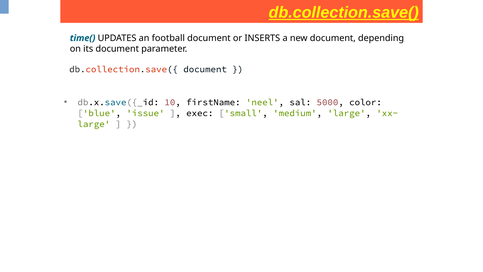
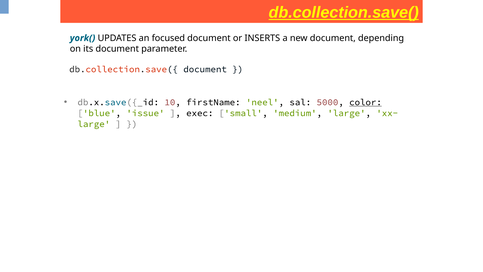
time(: time( -> york(
football: football -> focused
color underline: none -> present
